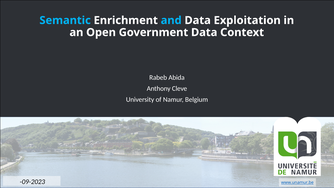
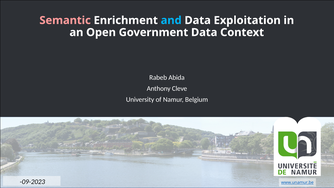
Semantic colour: light blue -> pink
